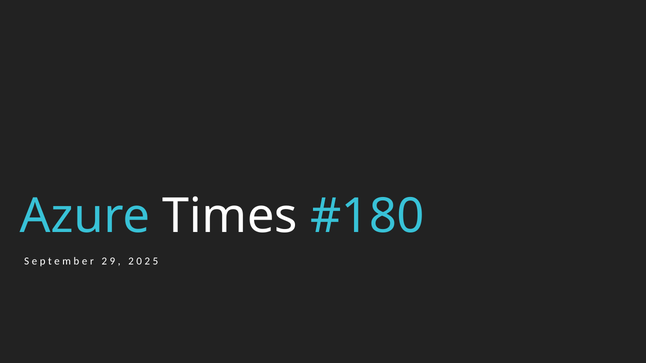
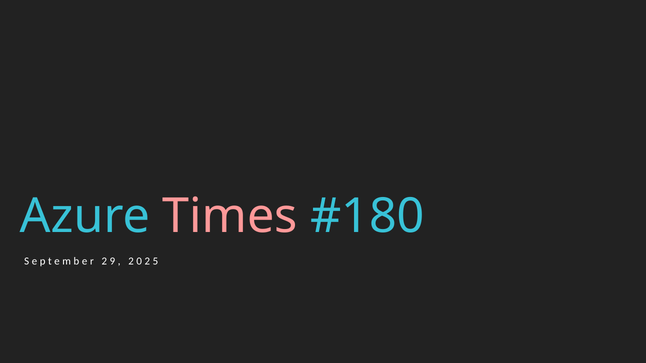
Times colour: white -> pink
